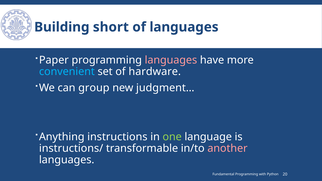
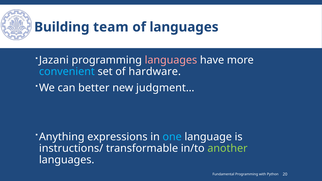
short: short -> team
Paper: Paper -> Jazani
group: group -> better
instructions: instructions -> expressions
one colour: light green -> light blue
another colour: pink -> light green
